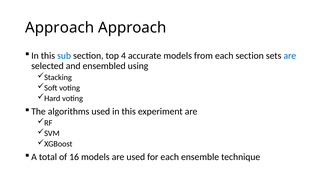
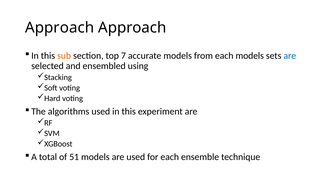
sub colour: blue -> orange
4: 4 -> 7
each section: section -> models
16: 16 -> 51
